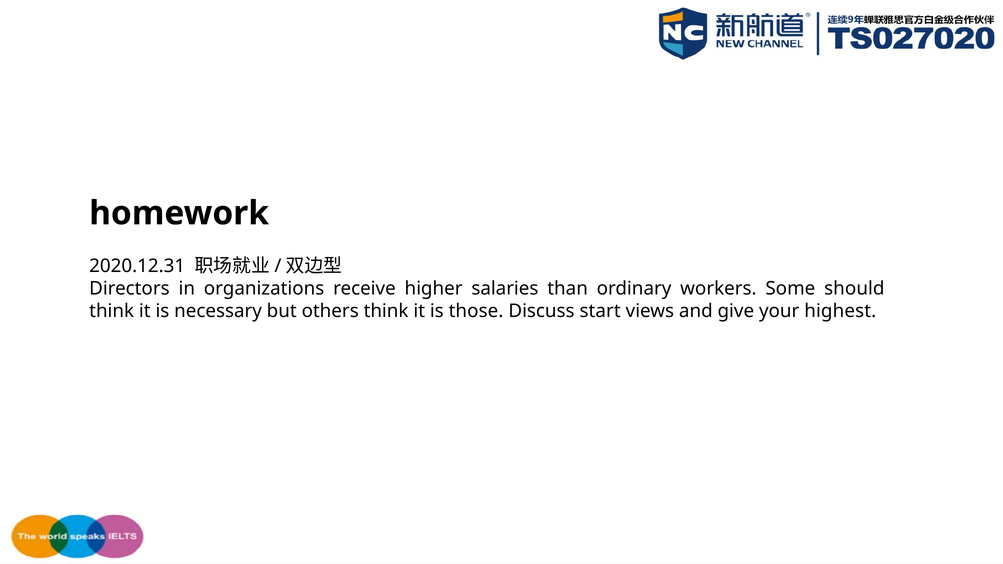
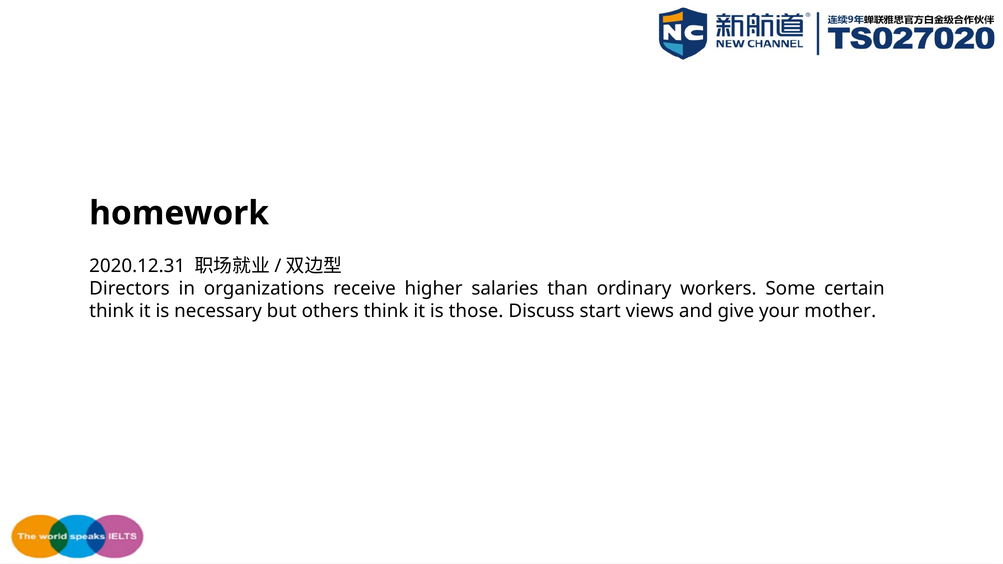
should: should -> certain
highest: highest -> mother
